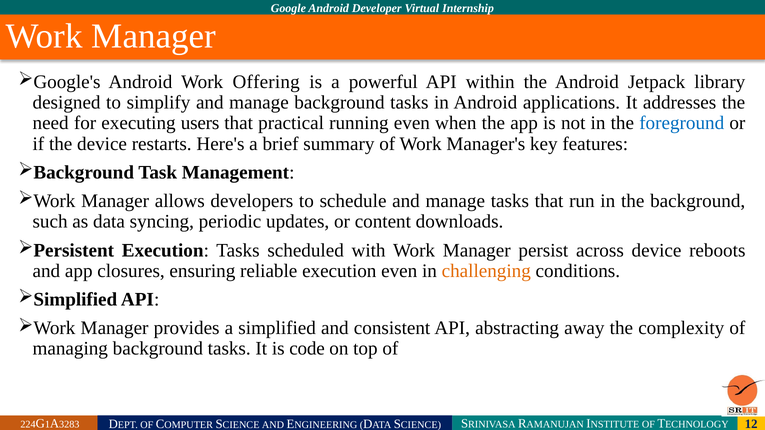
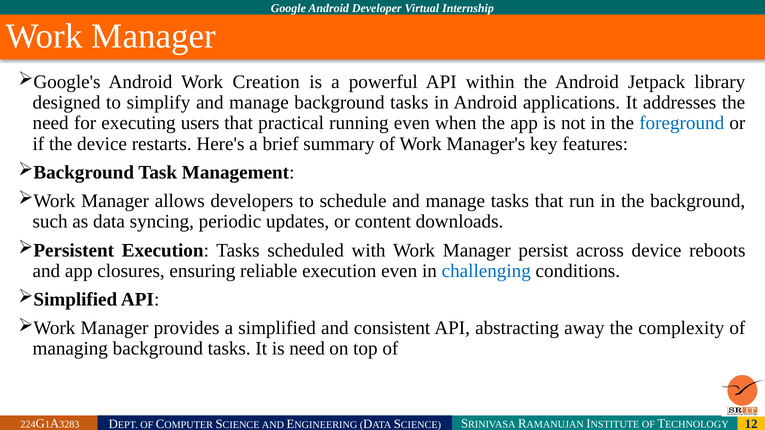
Offering: Offering -> Creation
challenging colour: orange -> blue
is code: code -> need
